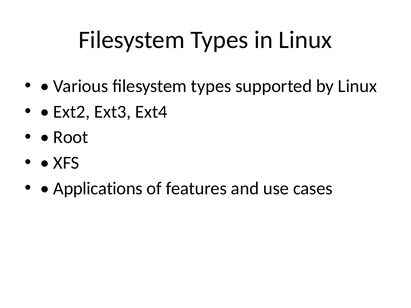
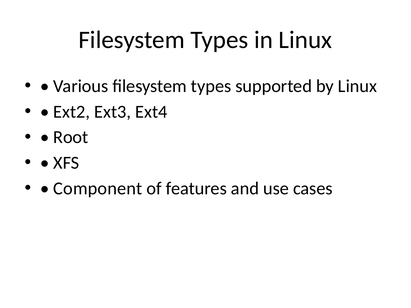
Applications: Applications -> Component
